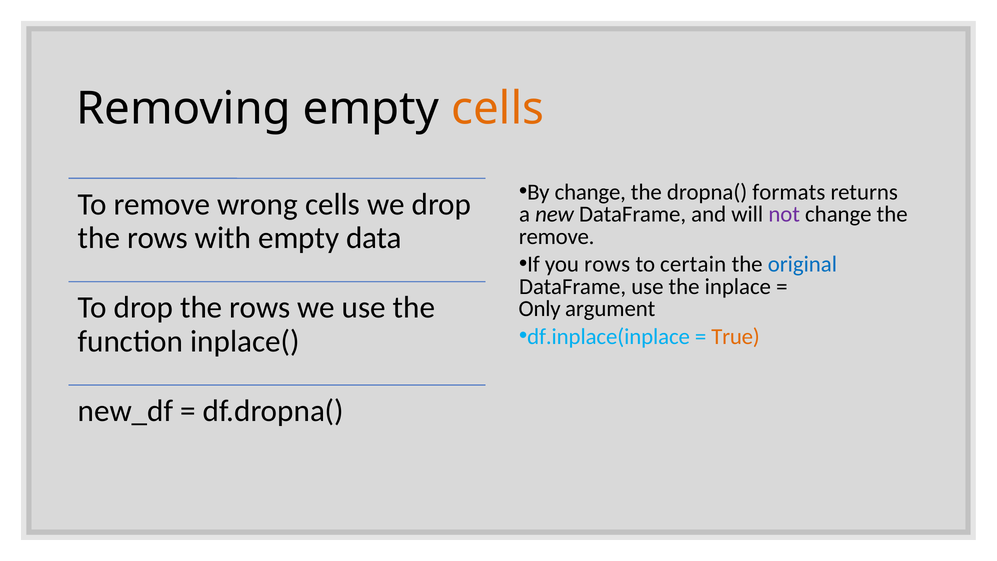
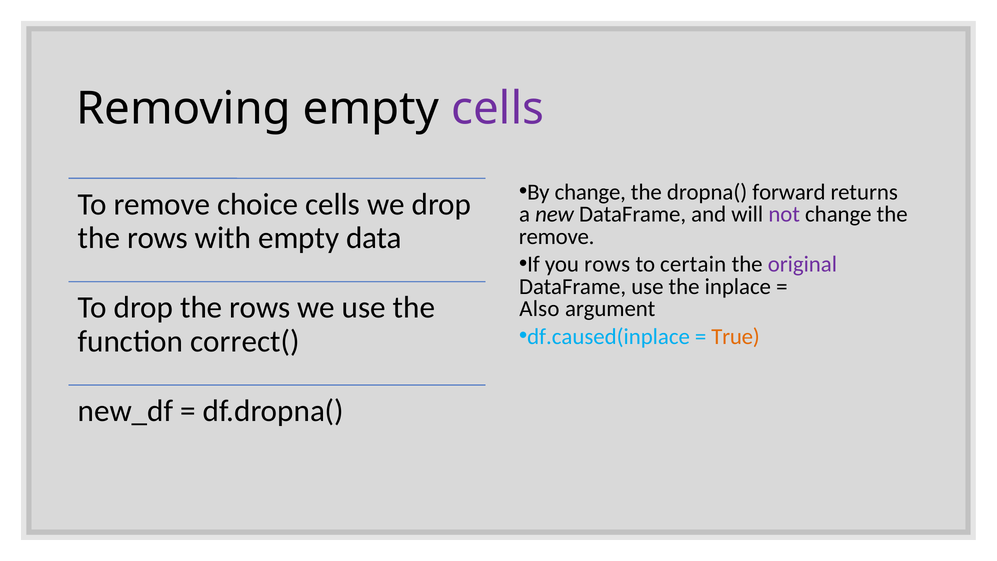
cells at (498, 109) colour: orange -> purple
formats: formats -> forward
wrong: wrong -> choice
original colour: blue -> purple
Only: Only -> Also
df.inplace(inplace: df.inplace(inplace -> df.caused(inplace
inplace(: inplace( -> correct(
